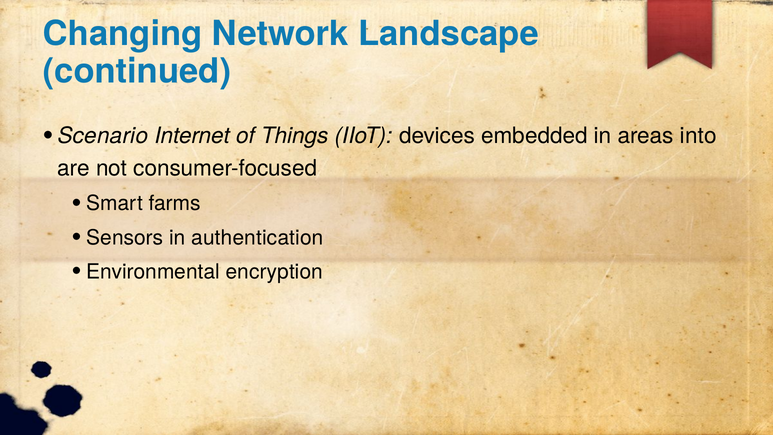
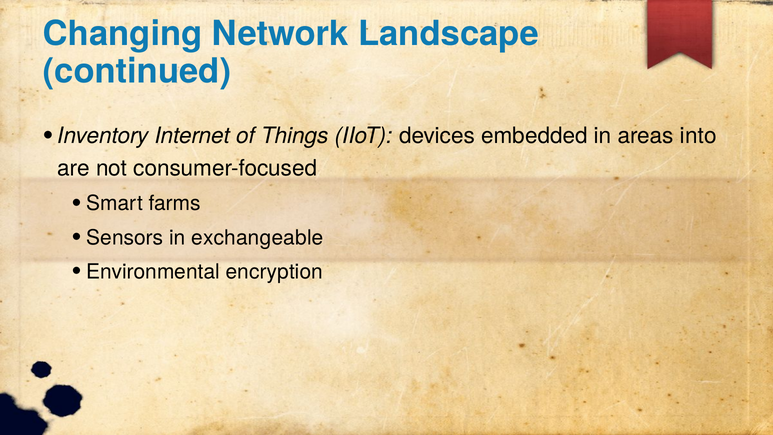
Scenario: Scenario -> Inventory
authentication: authentication -> exchangeable
